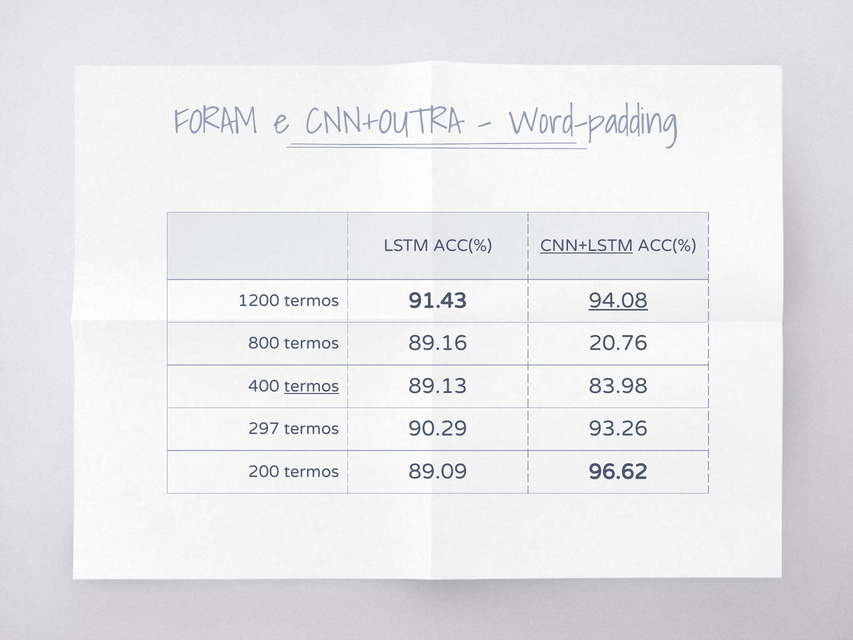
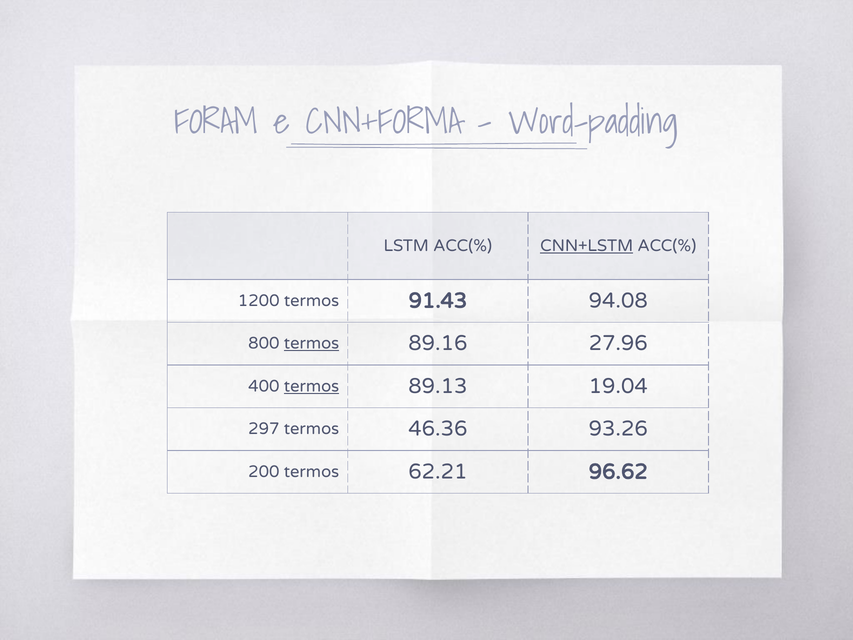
CNN+OUTRA: CNN+OUTRA -> CNN+FORMA
94.08 underline: present -> none
termos at (311, 343) underline: none -> present
20.76: 20.76 -> 27.96
83.98: 83.98 -> 19.04
90.29: 90.29 -> 46.36
89.09: 89.09 -> 62.21
